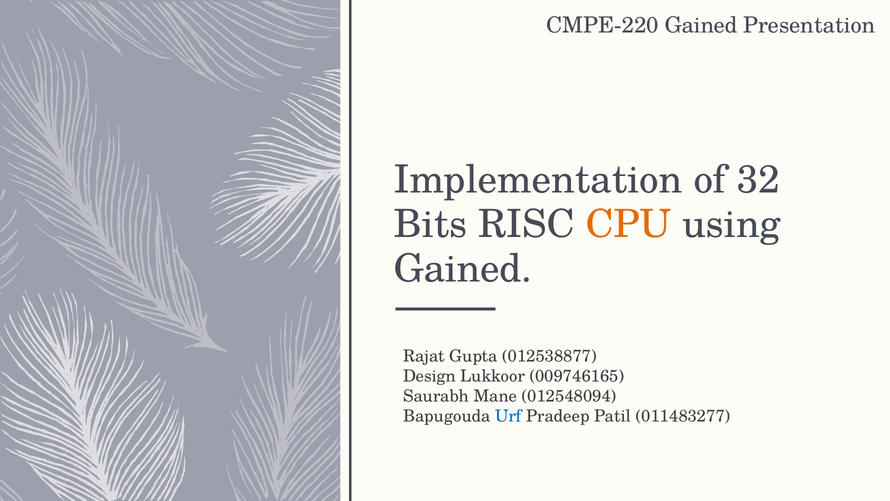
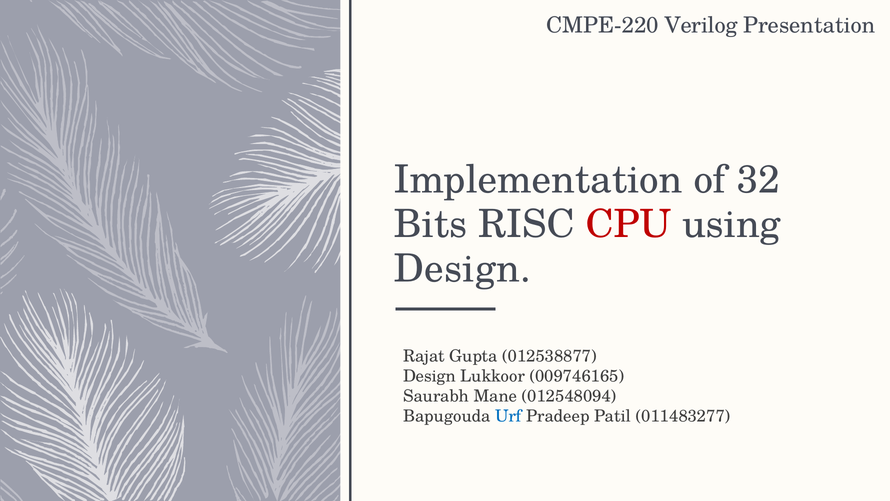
CMPE-220 Gained: Gained -> Verilog
CPU colour: orange -> red
Gained at (463, 269): Gained -> Design
